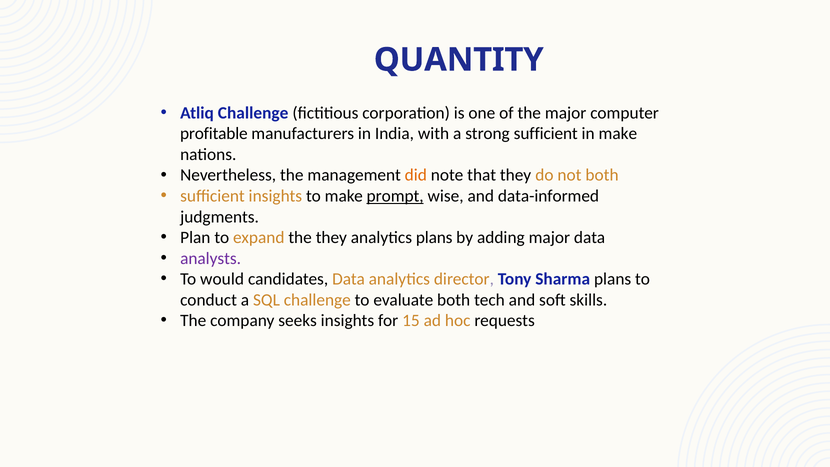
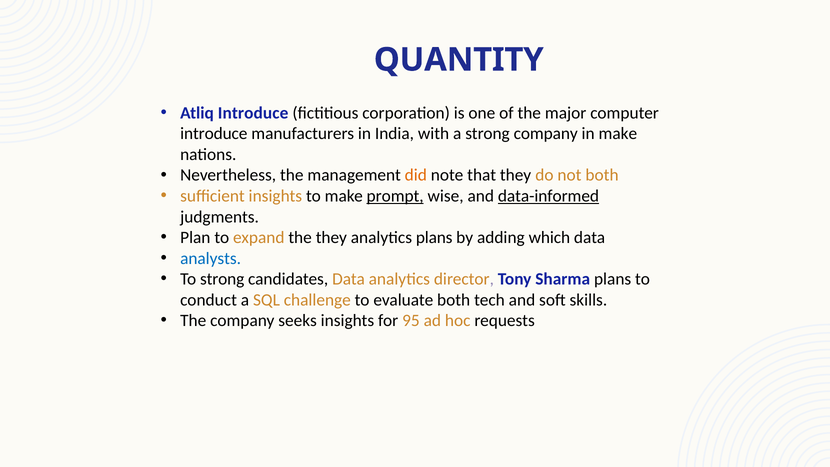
Atliq Challenge: Challenge -> Introduce
profitable at (214, 134): profitable -> introduce
strong sufficient: sufficient -> company
data-informed underline: none -> present
adding major: major -> which
analysts colour: purple -> blue
To would: would -> strong
15: 15 -> 95
